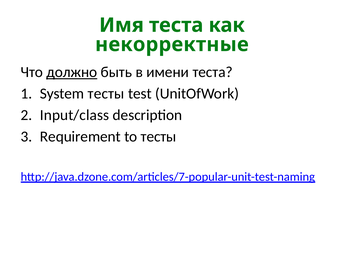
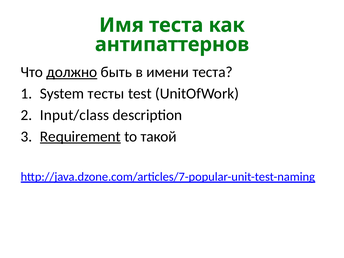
некорректные: некорректные -> антипаттернов
Requirement underline: none -> present
to тесты: тесты -> такой
